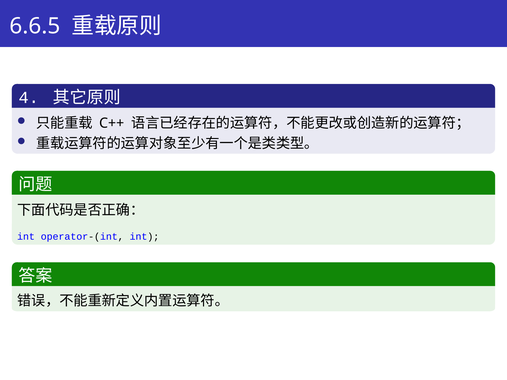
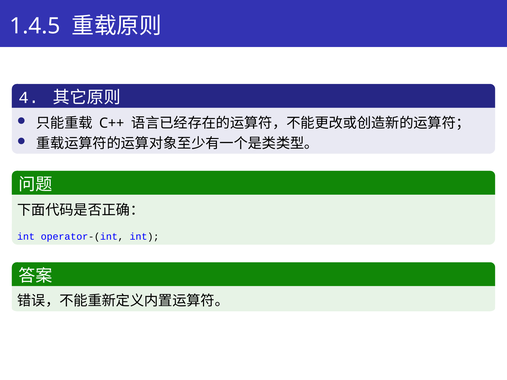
6.6.5: 6.6.5 -> 1.4.5
